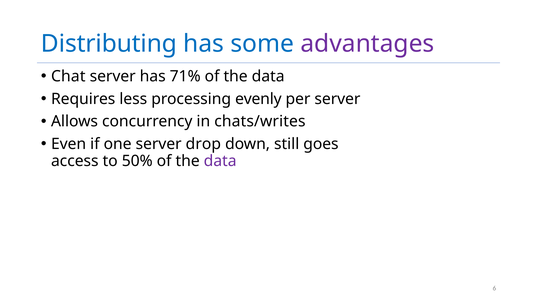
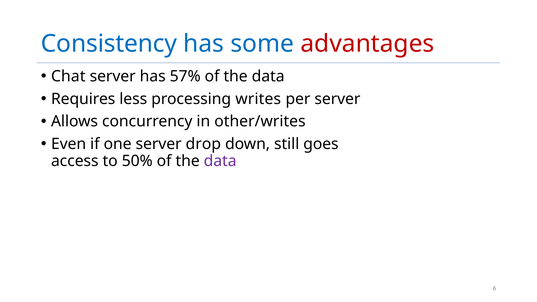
Distributing: Distributing -> Consistency
advantages colour: purple -> red
71%: 71% -> 57%
evenly: evenly -> writes
chats/writes: chats/writes -> other/writes
